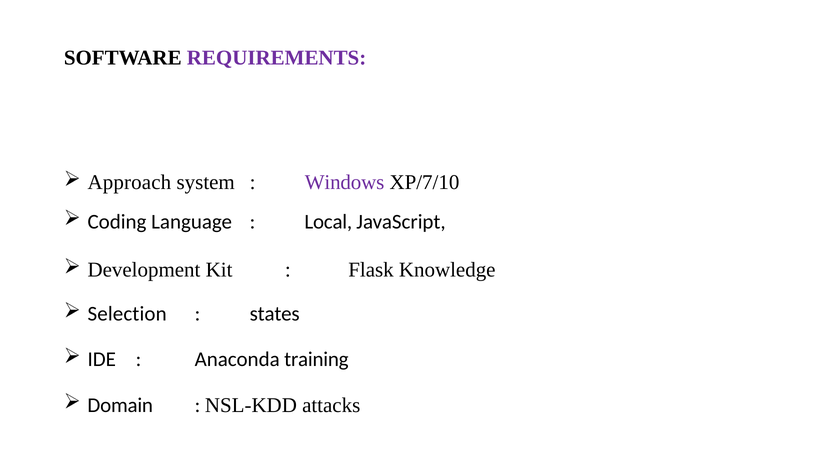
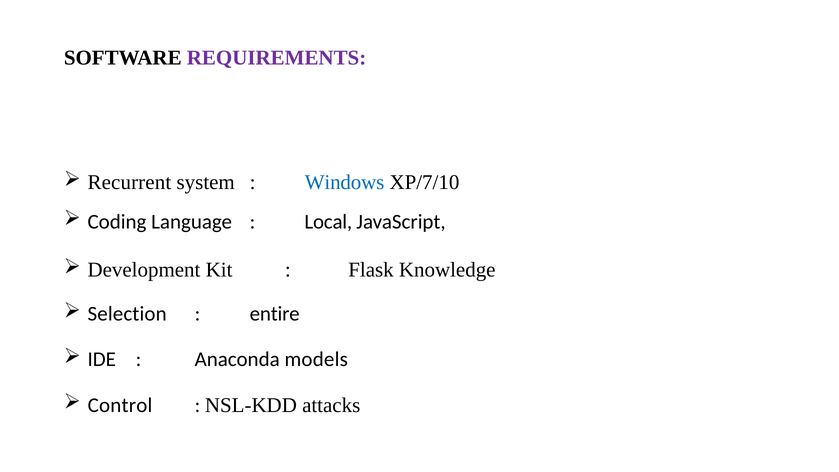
Approach: Approach -> Recurrent
Windows colour: purple -> blue
states: states -> entire
training: training -> models
Domain: Domain -> Control
